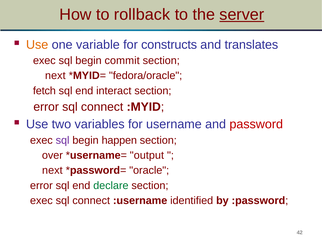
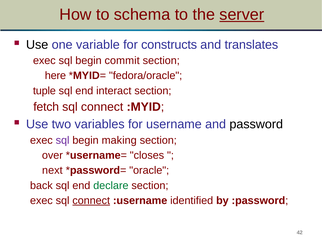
rollback: rollback -> schema
Use at (37, 45) colour: orange -> black
next at (55, 76): next -> here
fetch: fetch -> tuple
error at (46, 107): error -> fetch
password colour: red -> black
happen: happen -> making
output: output -> closes
error at (41, 185): error -> back
connect at (91, 200) underline: none -> present
